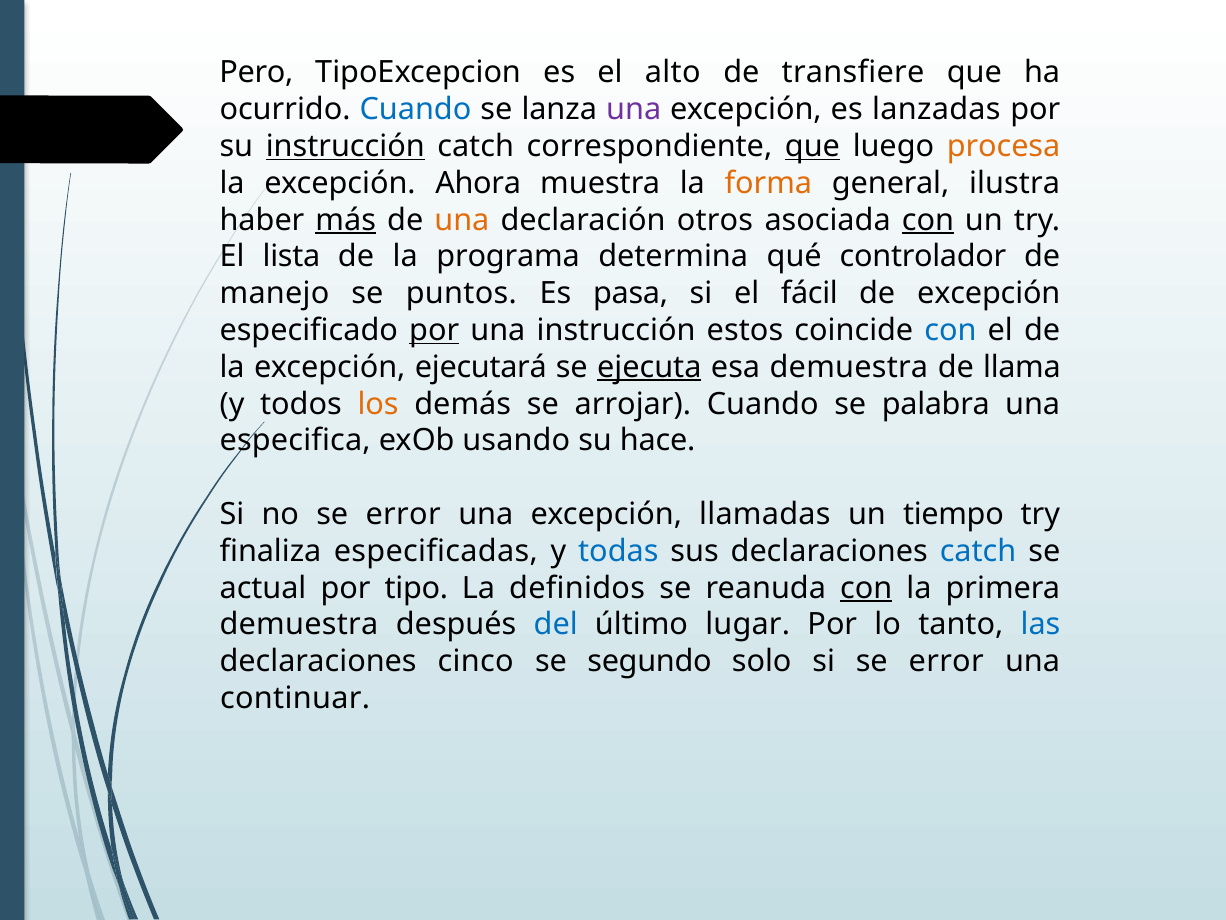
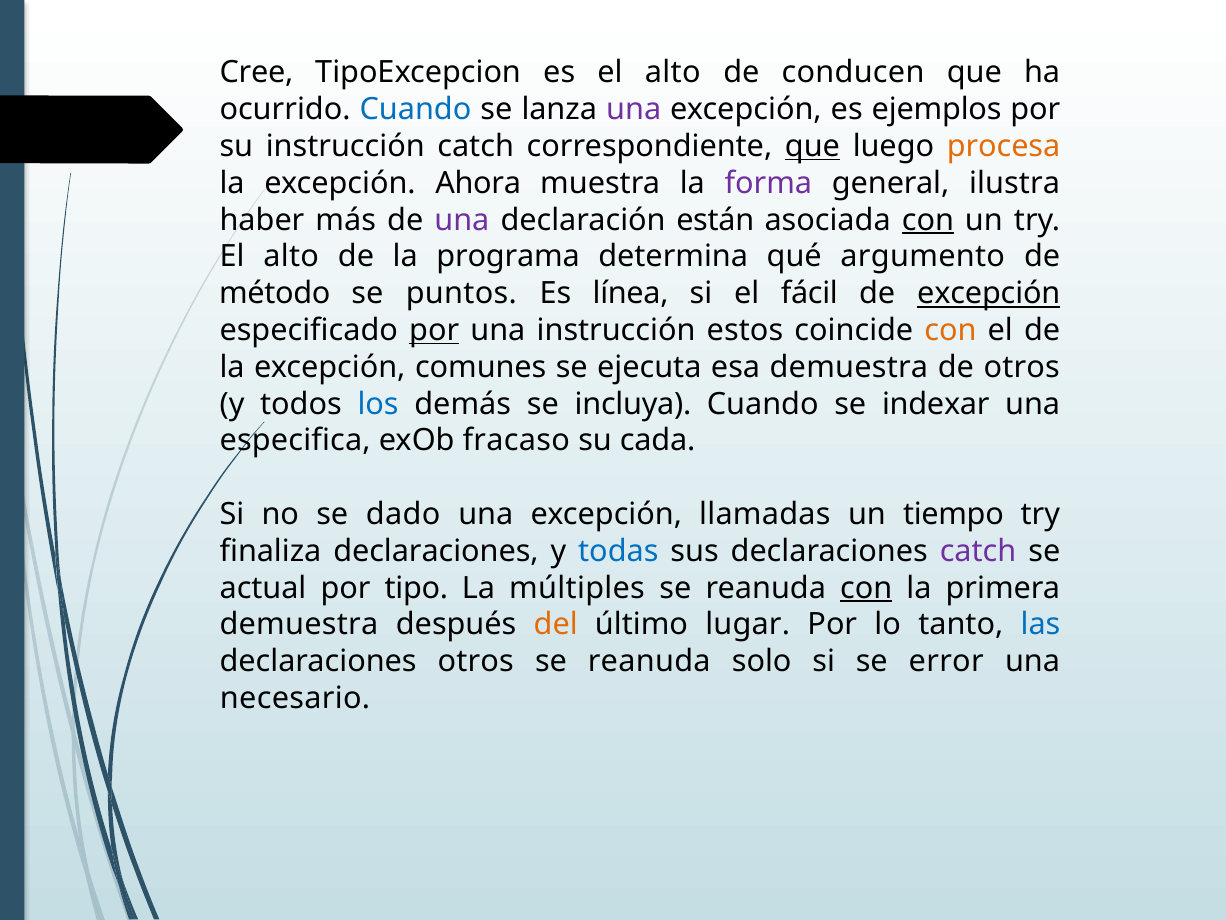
Pero: Pero -> Cree
transfiere: transfiere -> conducen
lanzadas: lanzadas -> ejemplos
instrucción at (345, 146) underline: present -> none
forma colour: orange -> purple
más underline: present -> none
una at (462, 220) colour: orange -> purple
otros: otros -> están
lista at (292, 257): lista -> alto
controlador: controlador -> argumento
manejo: manejo -> método
pasa: pasa -> línea
excepción at (989, 293) underline: none -> present
con at (951, 330) colour: blue -> orange
ejecutará: ejecutará -> comunes
ejecuta underline: present -> none
de llama: llama -> otros
los colour: orange -> blue
arrojar: arrojar -> incluya
palabra: palabra -> indexar
usando: usando -> fracaso
hace: hace -> cada
no se error: error -> dado
finaliza especificadas: especificadas -> declaraciones
catch at (978, 551) colour: blue -> purple
definidos: definidos -> múltiples
del colour: blue -> orange
declaraciones cinco: cinco -> otros
segundo at (650, 661): segundo -> reanuda
continuar: continuar -> necesario
